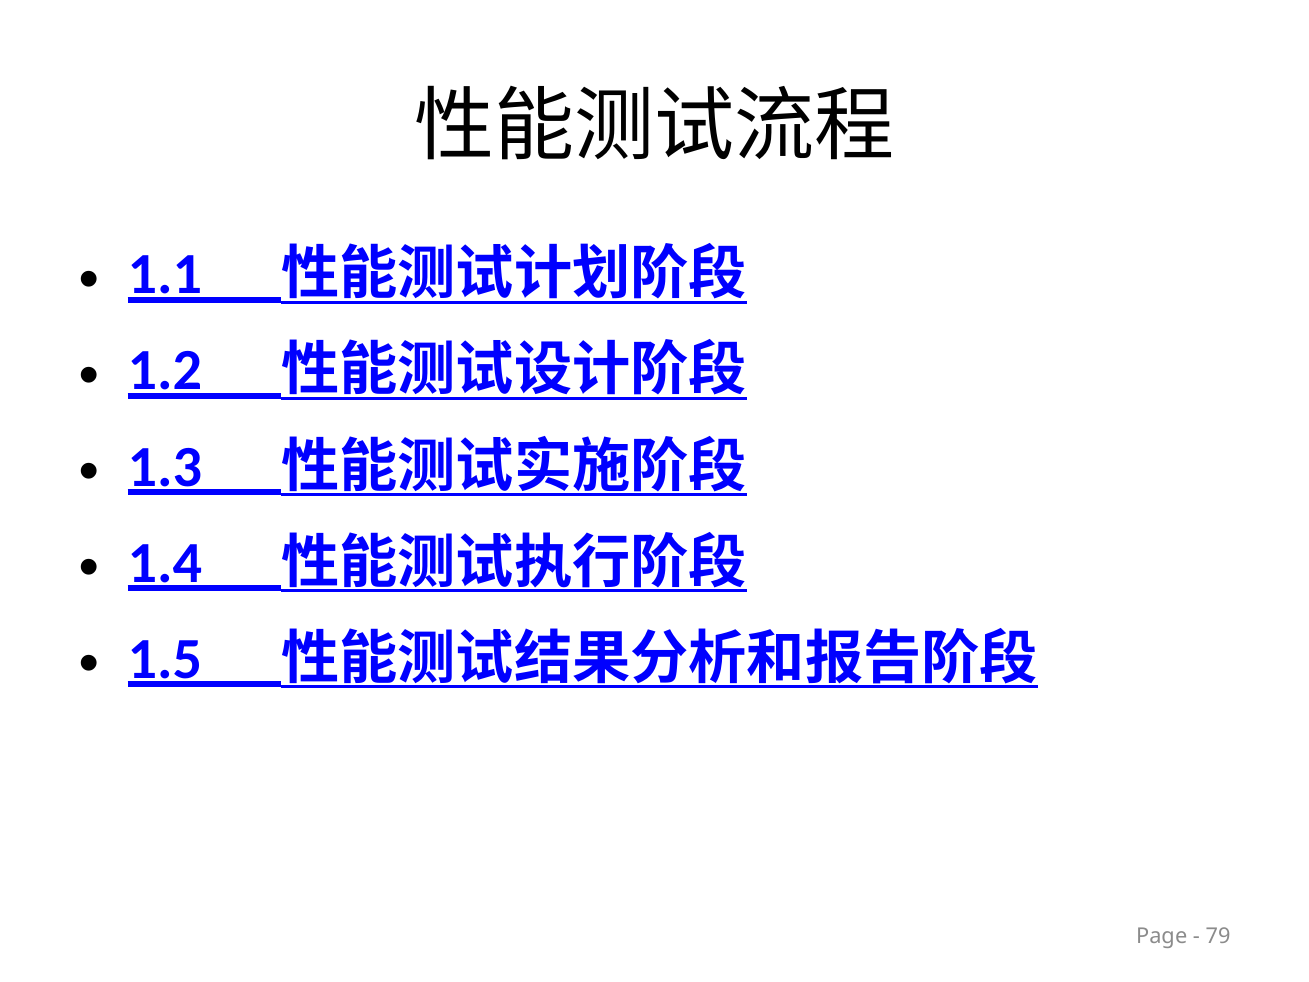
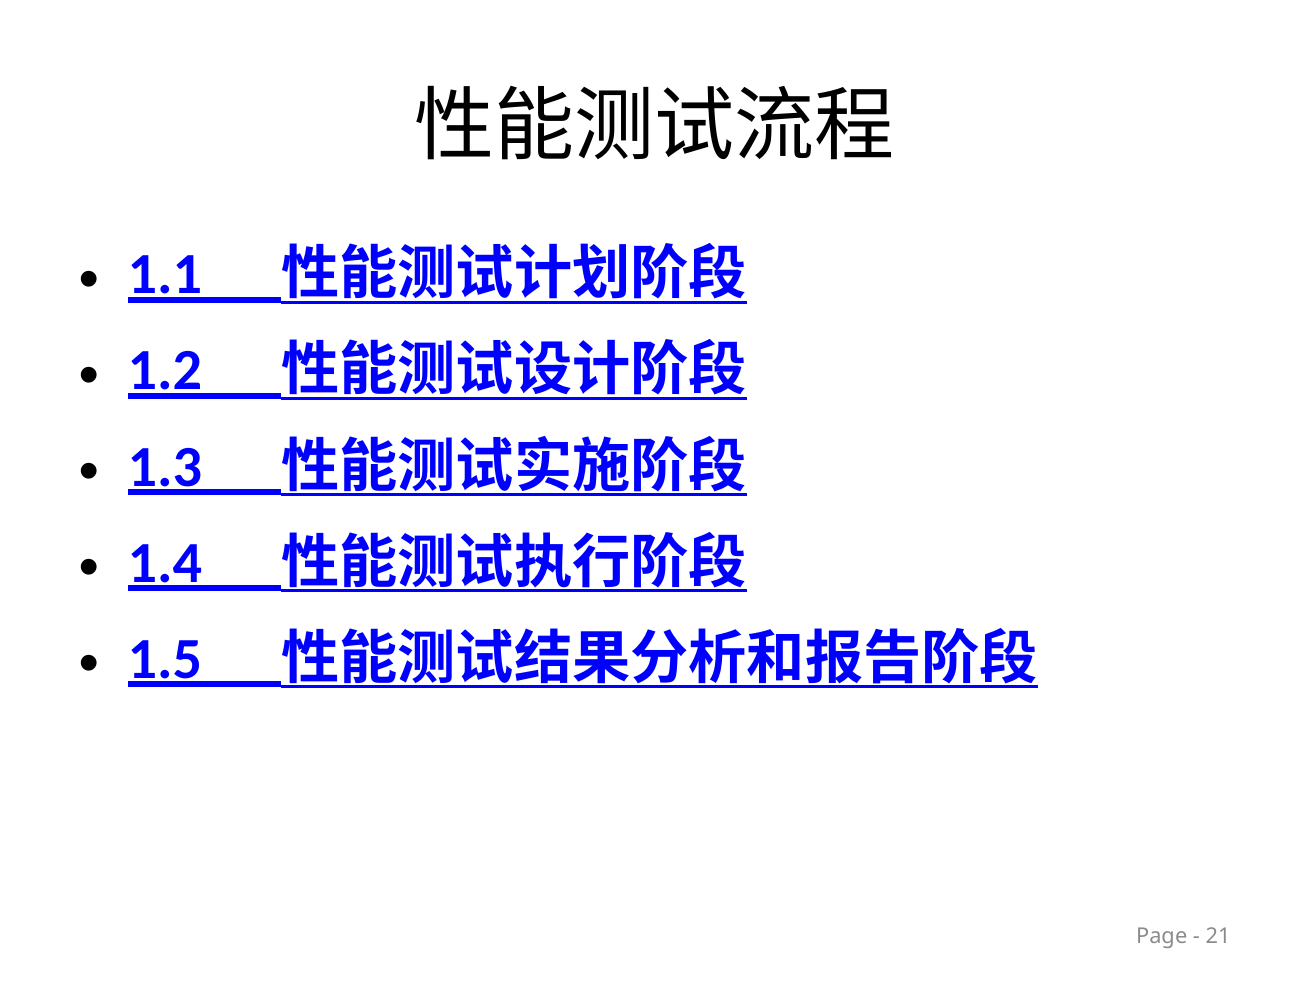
79: 79 -> 21
